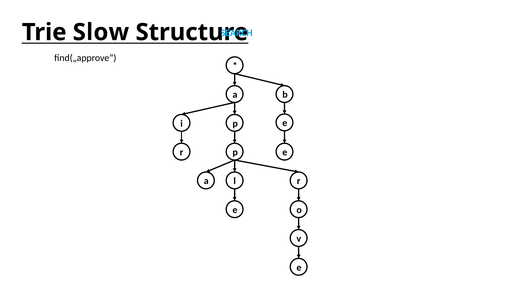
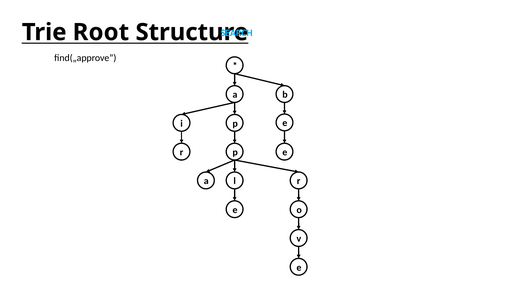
Slow: Slow -> Root
